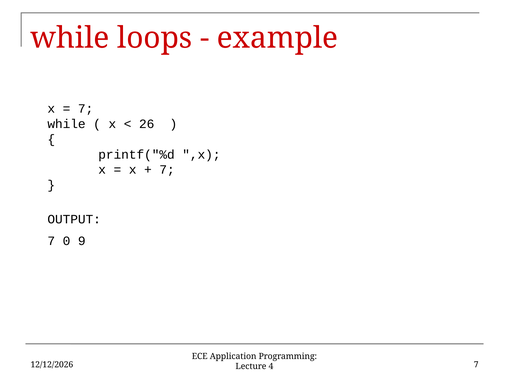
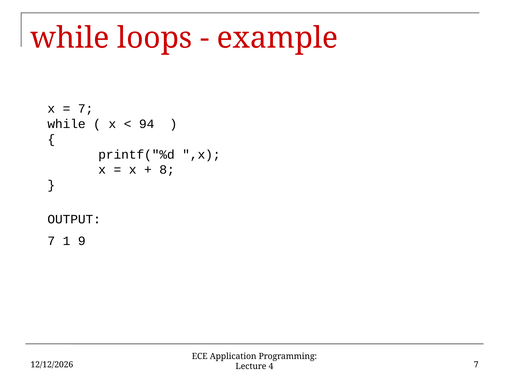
26: 26 -> 94
7 at (167, 170): 7 -> 8
0: 0 -> 1
